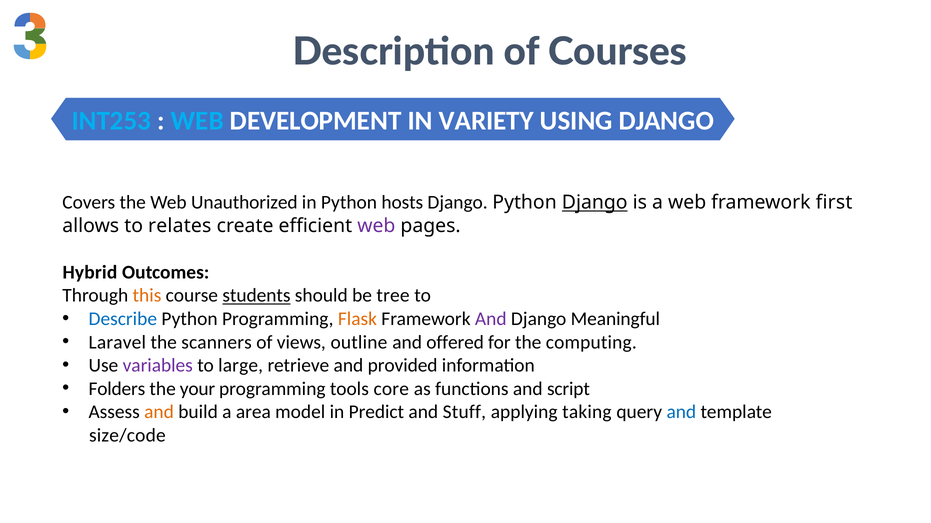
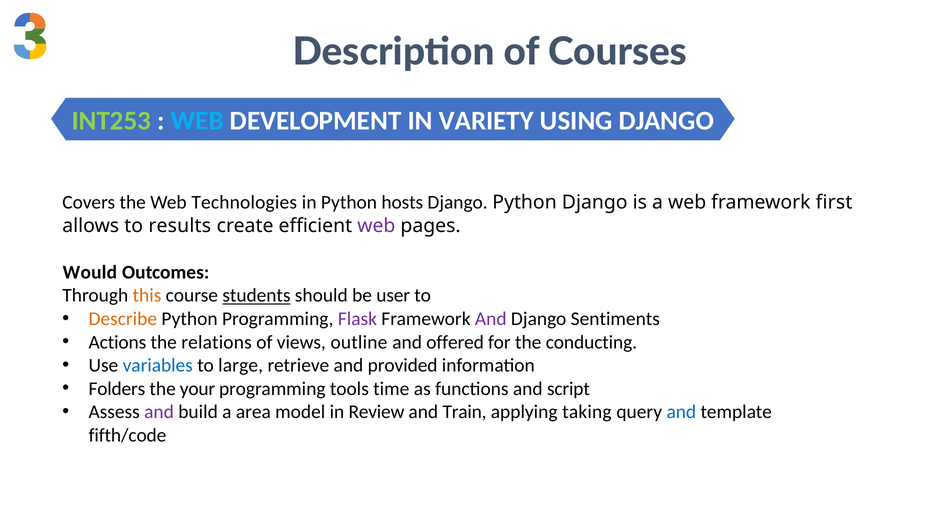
INT253 colour: light blue -> light green
Unauthorized: Unauthorized -> Technologies
Django at (595, 203) underline: present -> none
relates: relates -> results
Hybrid: Hybrid -> Would
tree: tree -> user
Describe colour: blue -> orange
Flask colour: orange -> purple
Meaningful: Meaningful -> Sentiments
Laravel: Laravel -> Actions
scanners: scanners -> relations
computing: computing -> conducting
variables colour: purple -> blue
core: core -> time
and at (159, 412) colour: orange -> purple
Predict: Predict -> Review
Stuff: Stuff -> Train
size/code: size/code -> fifth/code
